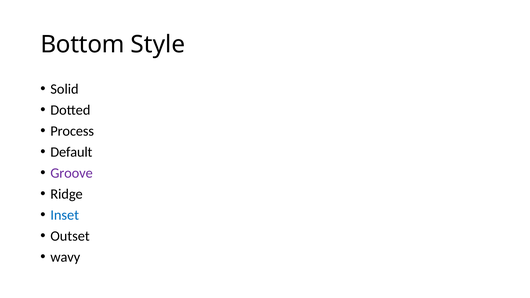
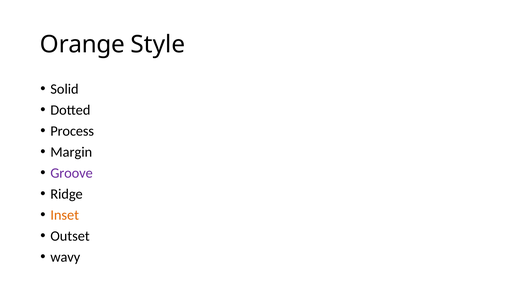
Bottom: Bottom -> Orange
Default: Default -> Margin
Inset colour: blue -> orange
